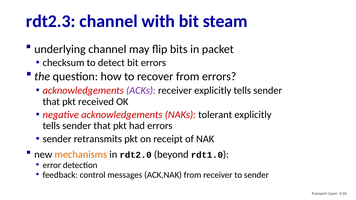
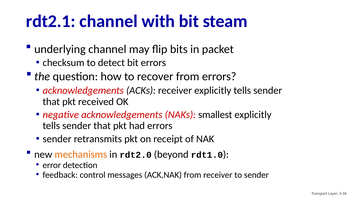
rdt2.3: rdt2.3 -> rdt2.1
ACKs colour: purple -> black
tolerant: tolerant -> smallest
